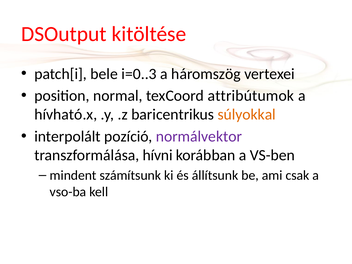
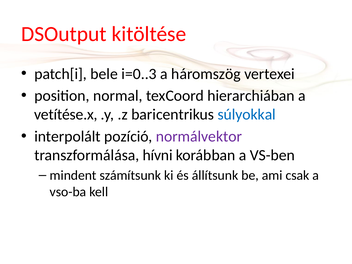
attribútumok: attribútumok -> hierarchiában
hívható.x: hívható.x -> vetítése.x
súlyokkal colour: orange -> blue
